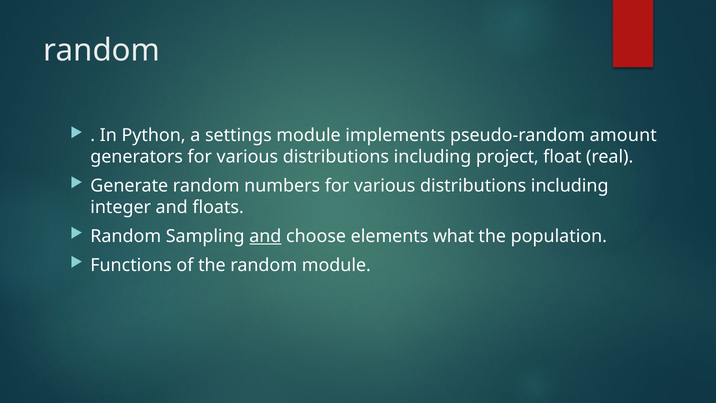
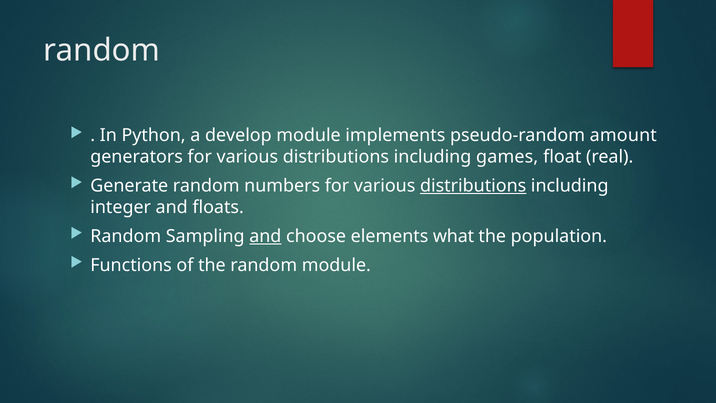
settings: settings -> develop
project: project -> games
distributions at (473, 186) underline: none -> present
